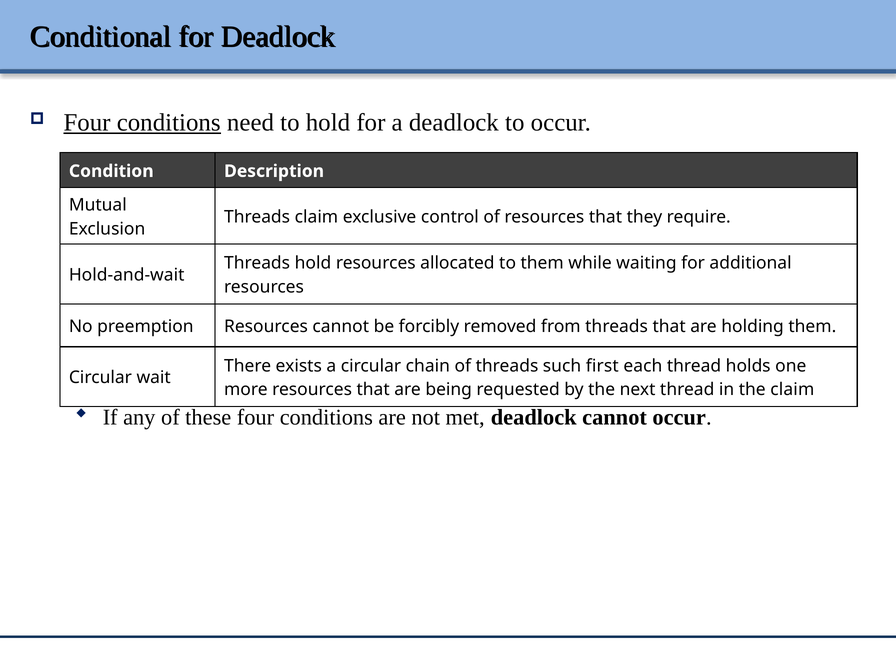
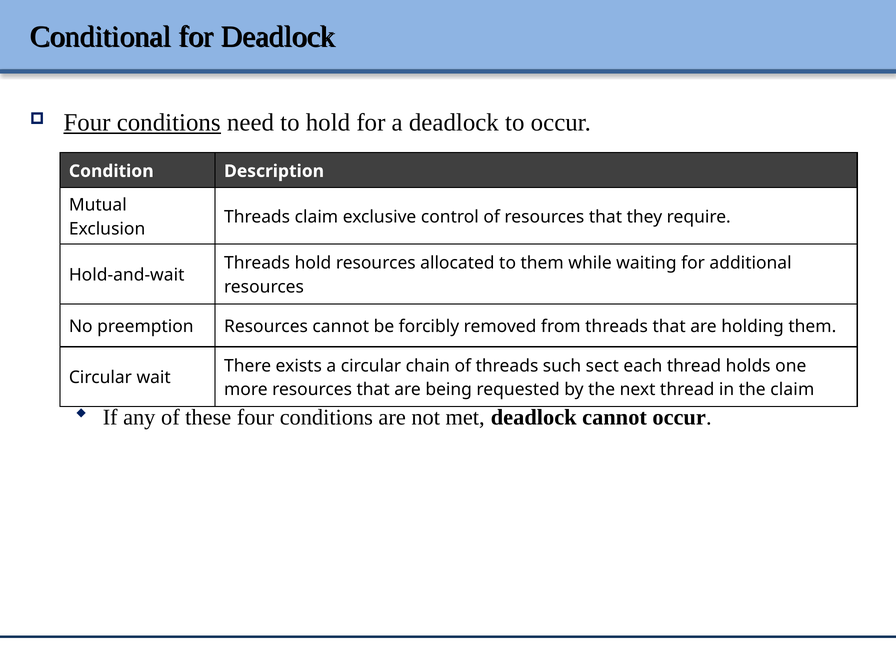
first: first -> sect
